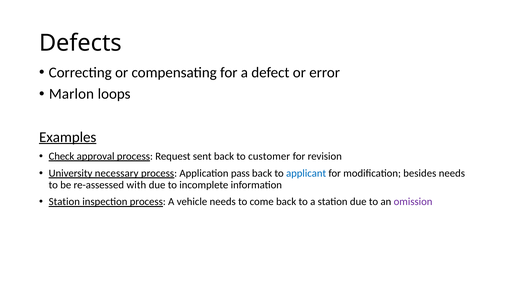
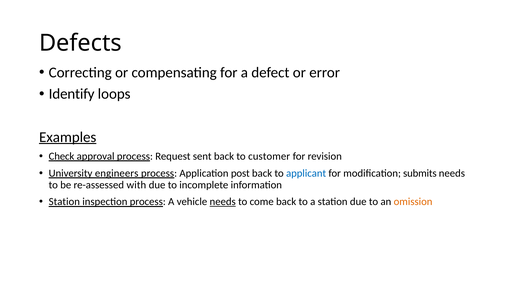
Marlon: Marlon -> Identify
necessary: necessary -> engineers
pass: pass -> post
besides: besides -> submits
needs at (223, 202) underline: none -> present
omission colour: purple -> orange
